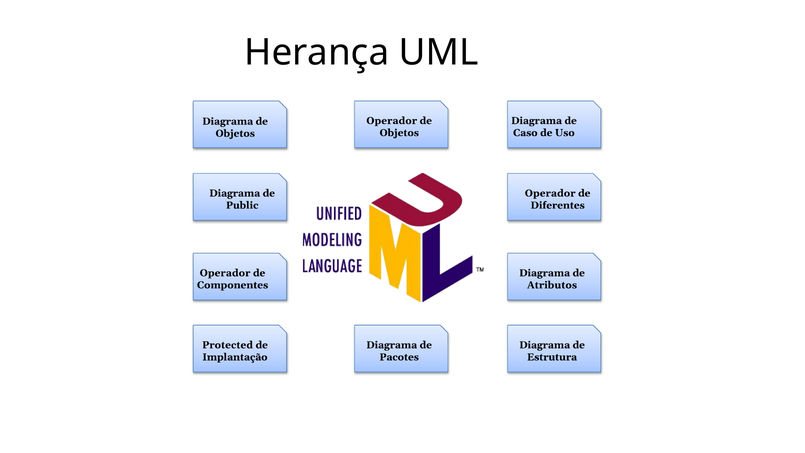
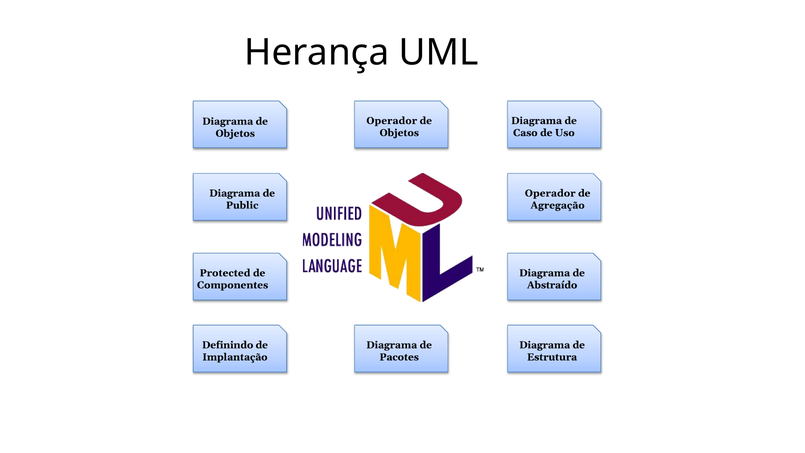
Diferentes: Diferentes -> Agregação
Operador at (225, 273): Operador -> Protected
Atributos: Atributos -> Abstraído
Protected: Protected -> Definindo
